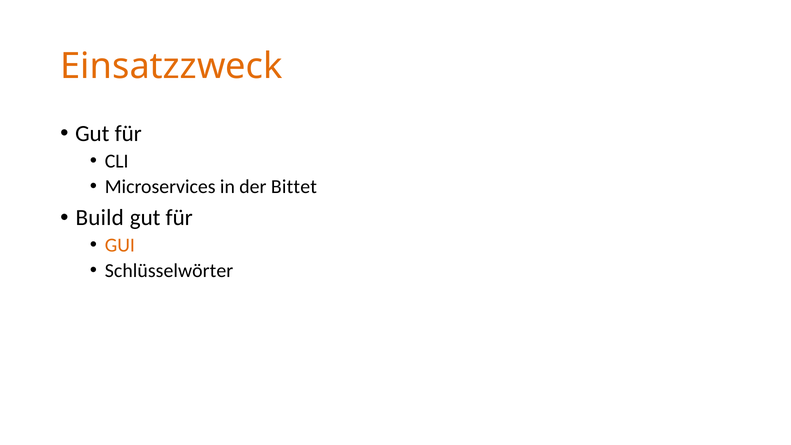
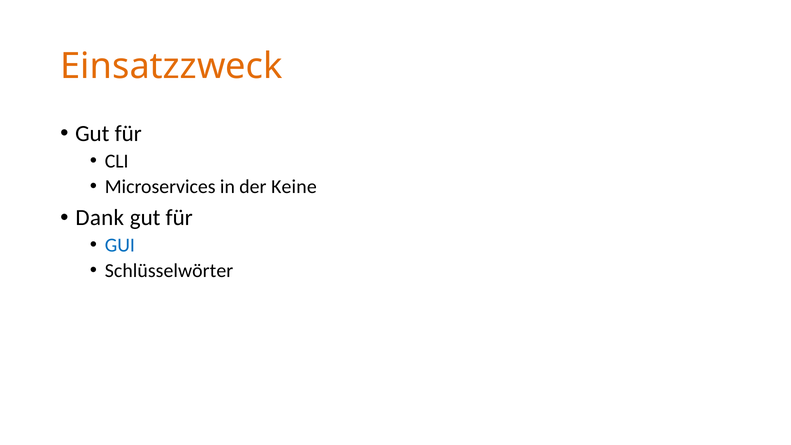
Bittet: Bittet -> Keine
Build: Build -> Dank
GUI colour: orange -> blue
